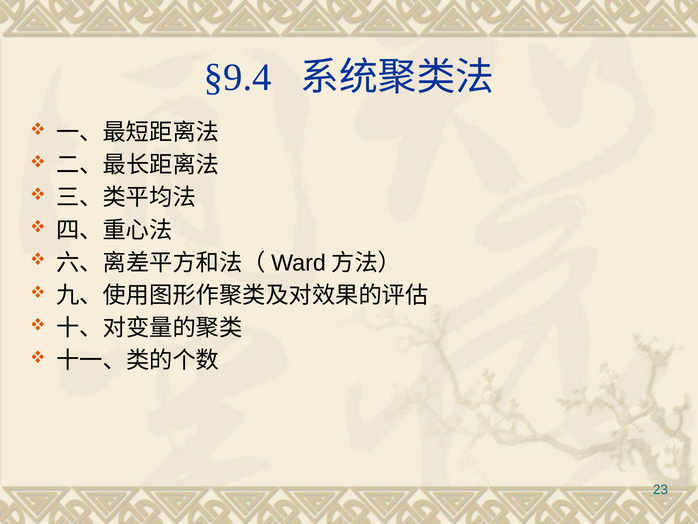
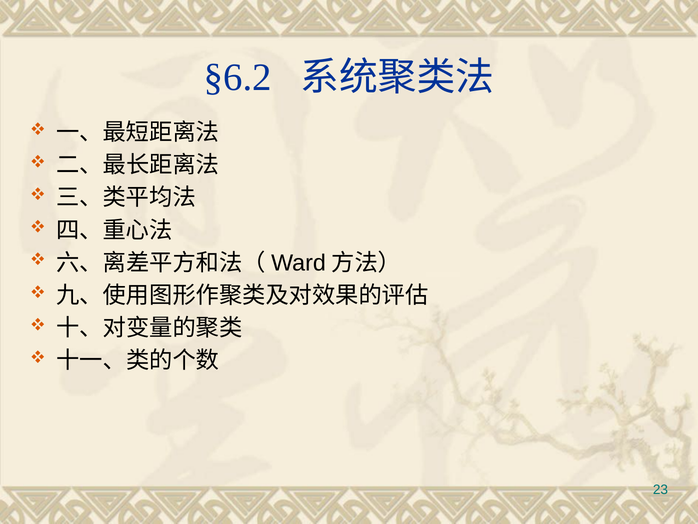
§9.4: §9.4 -> §6.2
